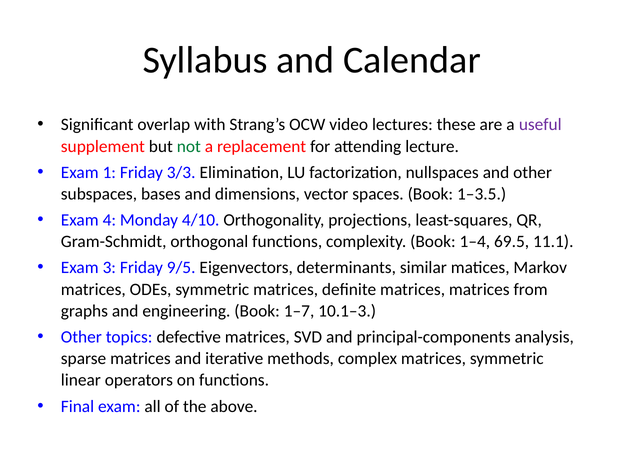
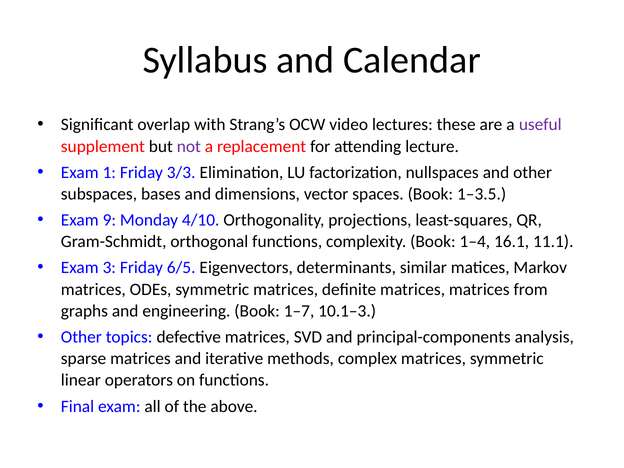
not colour: green -> purple
4: 4 -> 9
69.5: 69.5 -> 16.1
9/5: 9/5 -> 6/5
